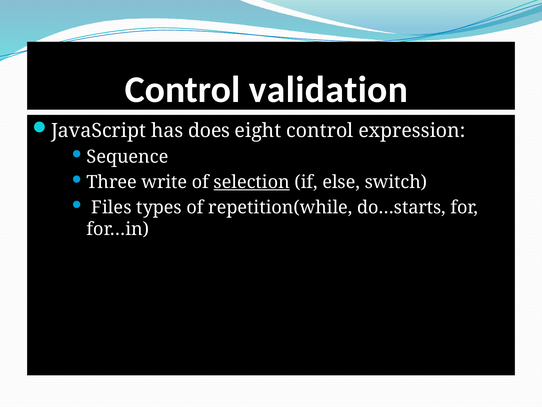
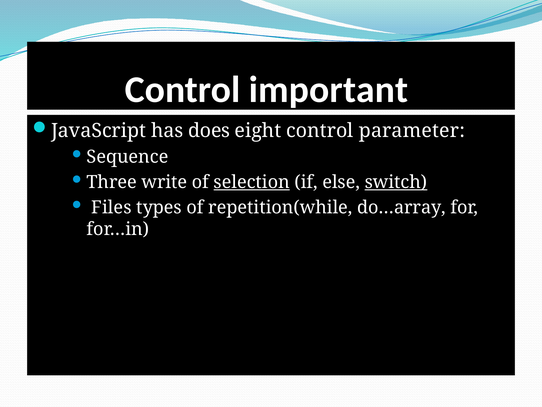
validation: validation -> important
expression: expression -> parameter
switch underline: none -> present
do…starts: do…starts -> do…array
